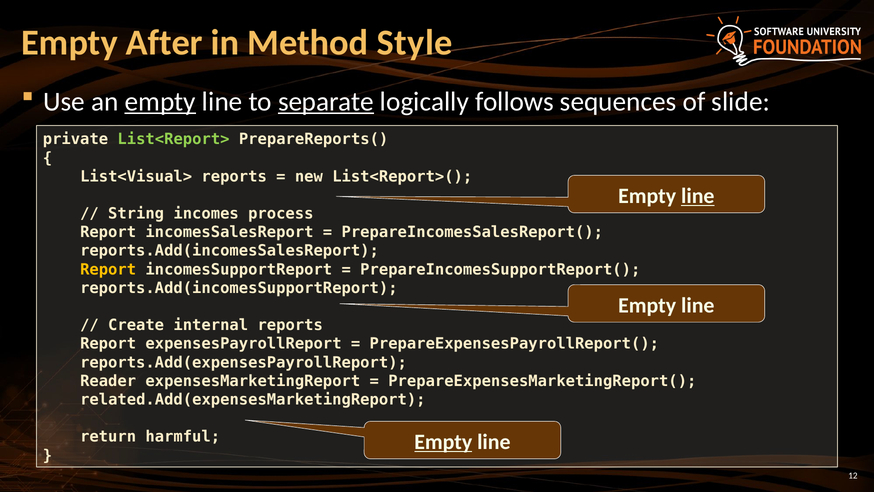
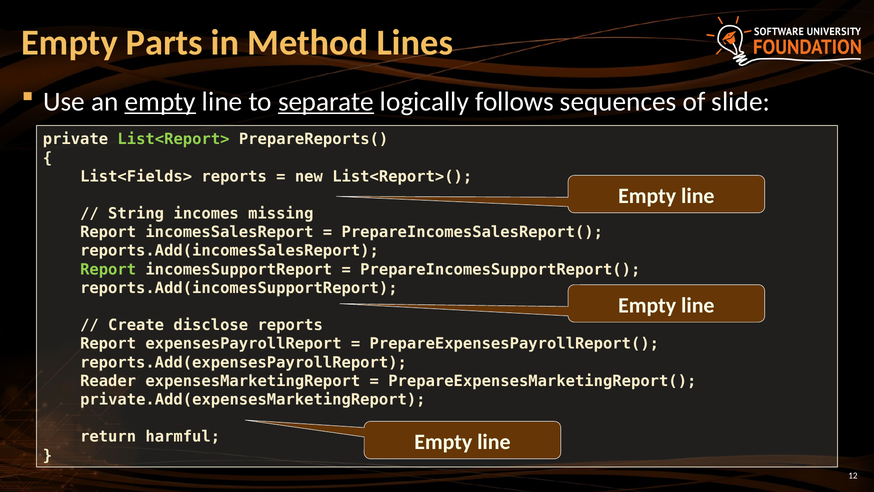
After: After -> Parts
Style: Style -> Lines
List<Visual>: List<Visual> -> List<Fields>
line at (698, 196) underline: present -> none
process: process -> missing
Report at (108, 269) colour: yellow -> light green
internal: internal -> disclose
related.Add(expensesMarketingReport: related.Add(expensesMarketingReport -> private.Add(expensesMarketingReport
Empty at (443, 442) underline: present -> none
